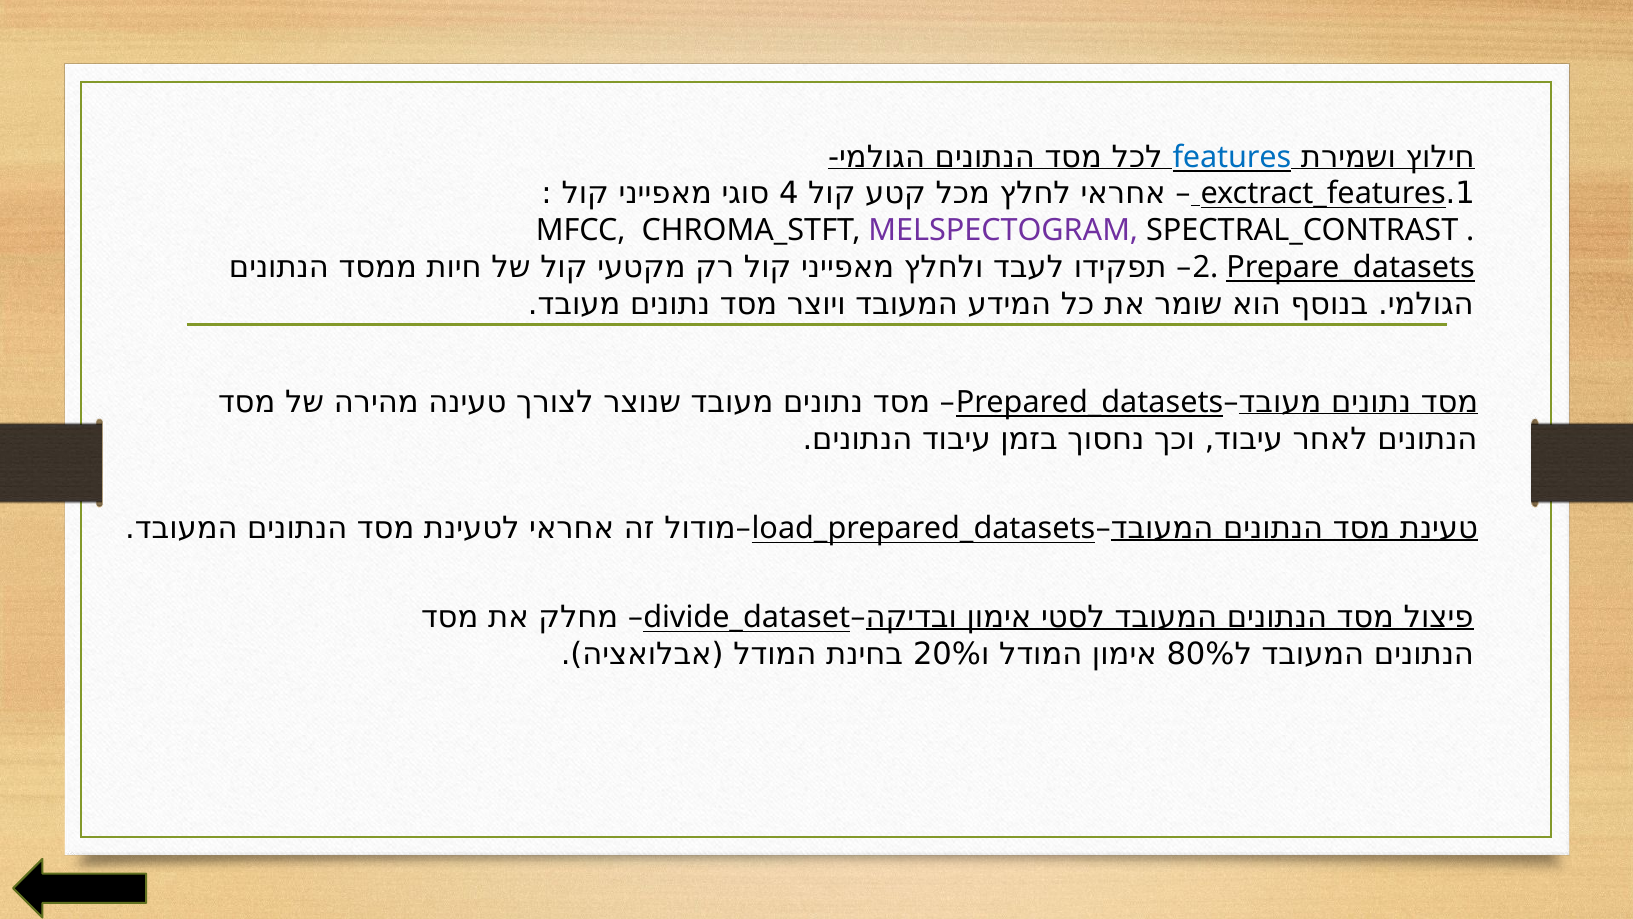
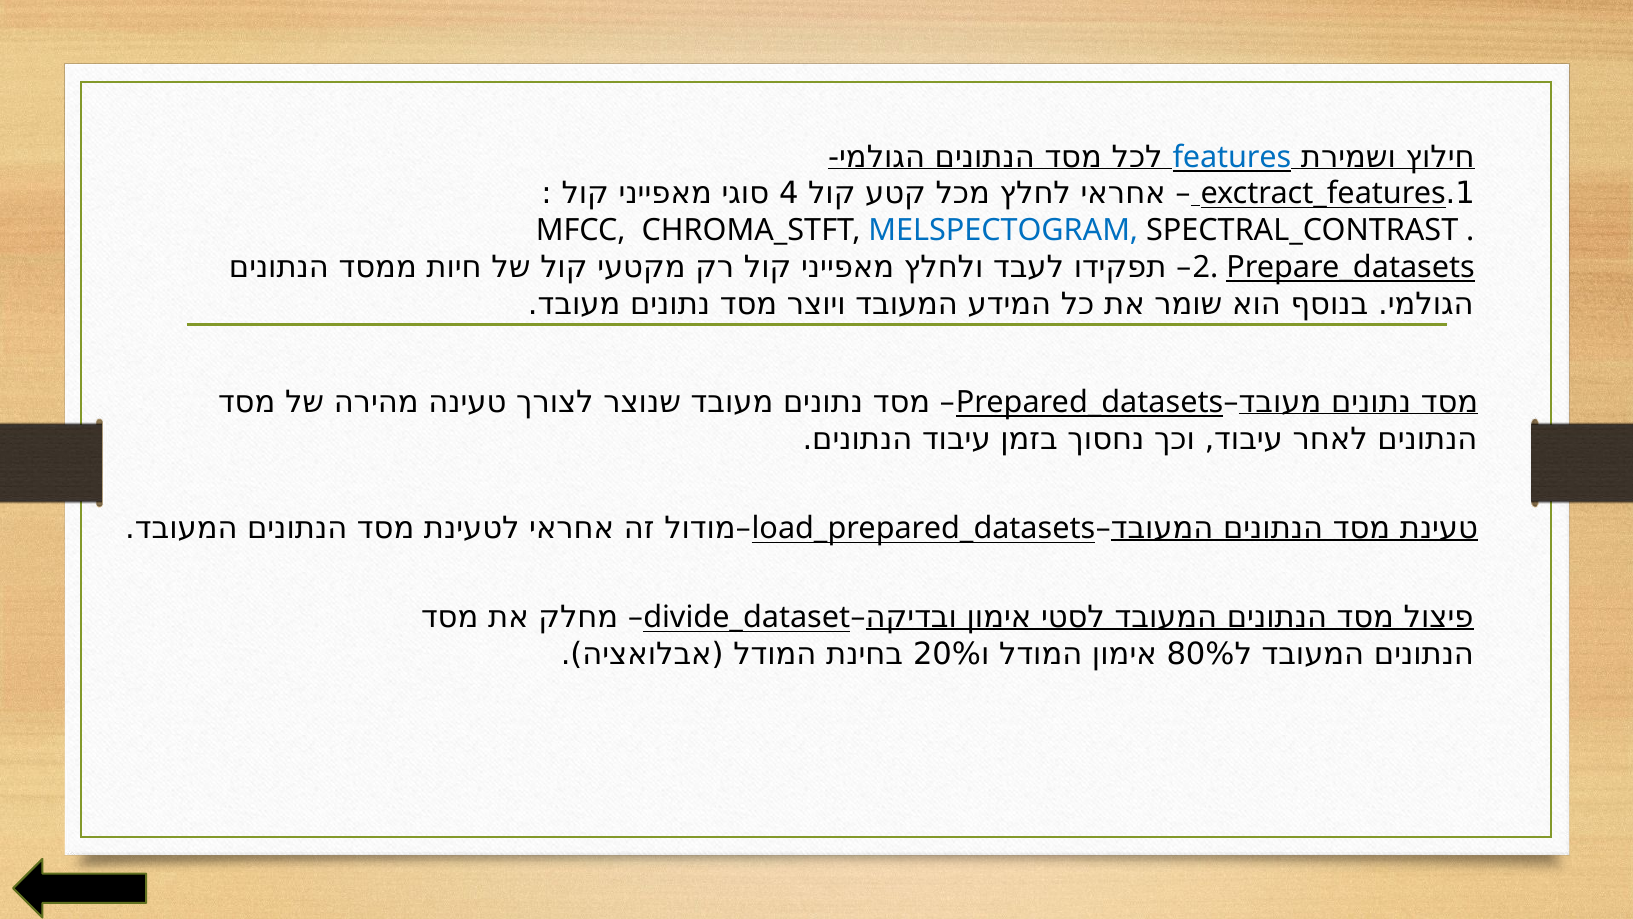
MELSPECTOGRAM colour: purple -> blue
